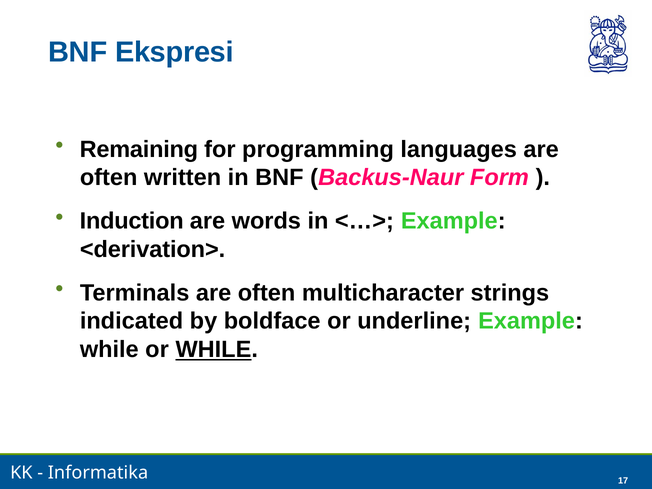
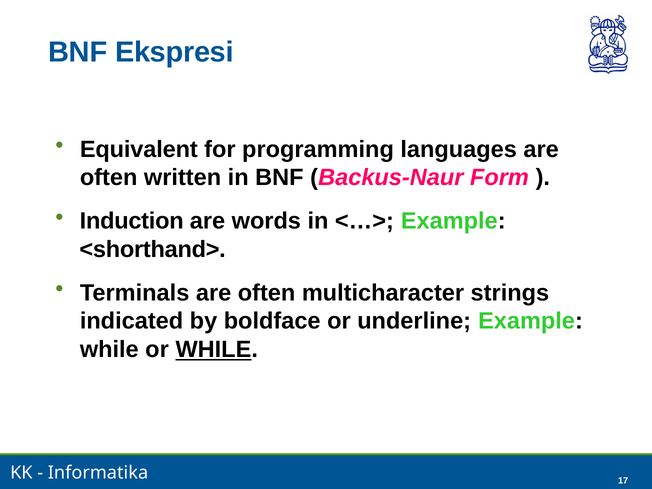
Remaining: Remaining -> Equivalent
<derivation>: <derivation> -> <shorthand>
